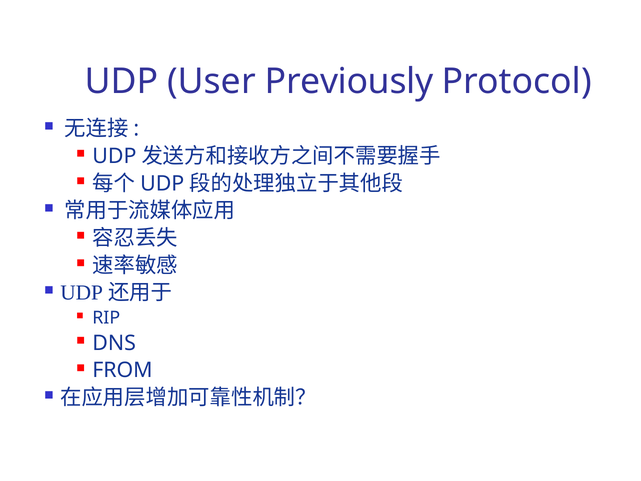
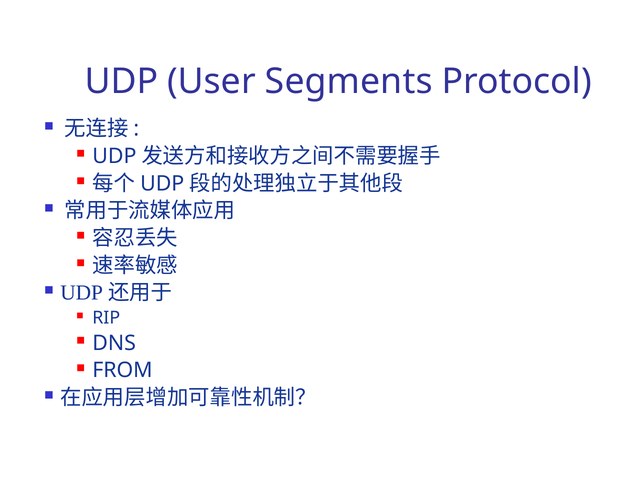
Previously: Previously -> Segments
